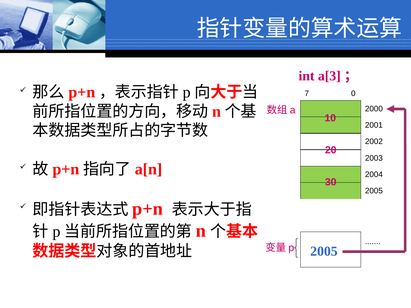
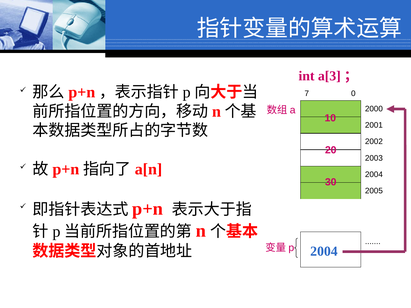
2005 at (324, 251): 2005 -> 2004
